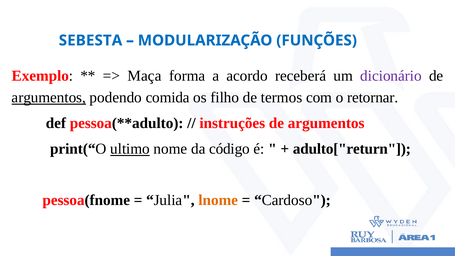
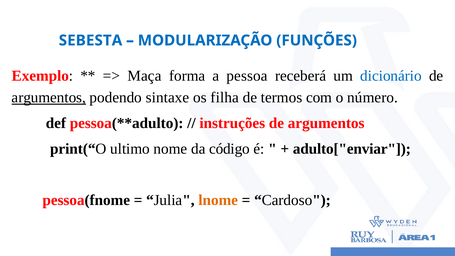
acordo: acordo -> pessoa
dicionário colour: purple -> blue
comida: comida -> sintaxe
filho: filho -> filha
retornar: retornar -> número
ultimo underline: present -> none
adulto["return: adulto["return -> adulto["enviar
